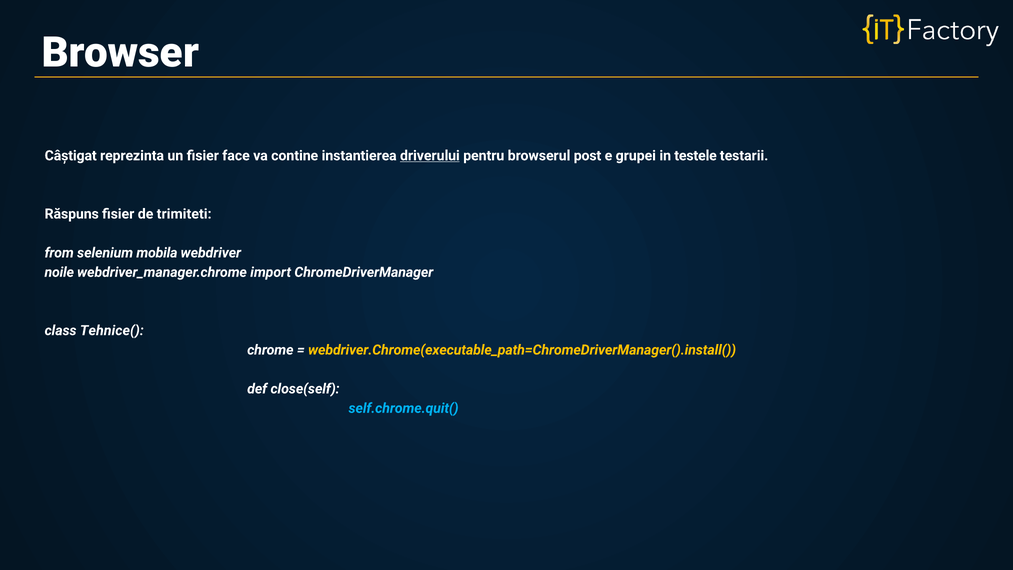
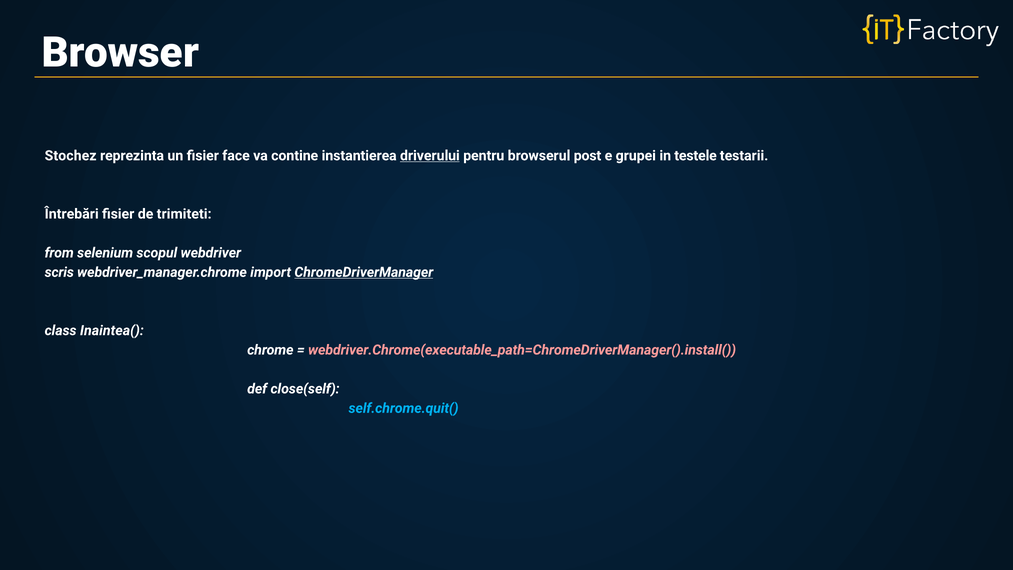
Câștigat: Câștigat -> Stochez
Răspuns: Răspuns -> Întrebări
mobila: mobila -> scopul
noile: noile -> scris
ChromeDriverManager underline: none -> present
Tehnice(: Tehnice( -> Inaintea(
webdriver.Chrome(executable_path=ChromeDriverManager().install( colour: yellow -> pink
